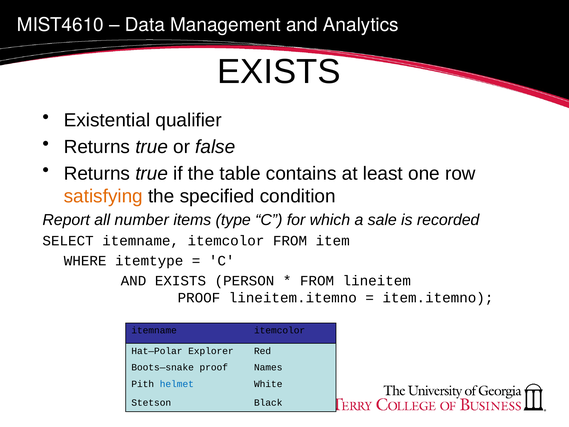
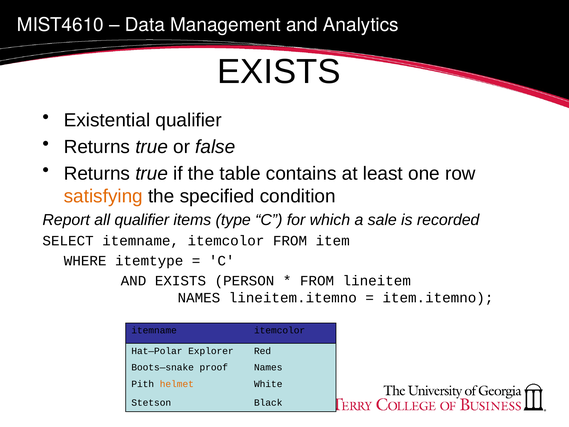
all number: number -> qualifier
PROOF at (199, 298): PROOF -> NAMES
helmet colour: blue -> orange
